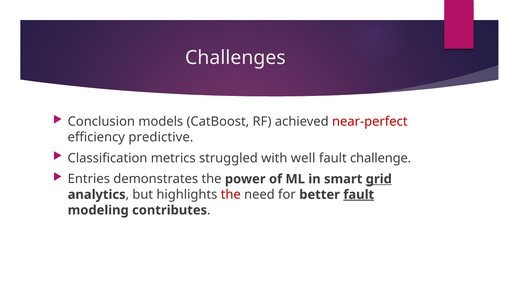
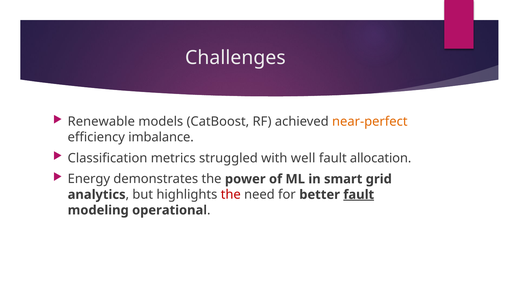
Conclusion: Conclusion -> Renewable
near-perfect colour: red -> orange
predictive: predictive -> imbalance
challenge: challenge -> allocation
Entries: Entries -> Energy
grid underline: present -> none
contributes: contributes -> operational
